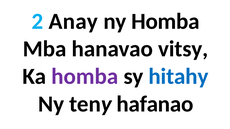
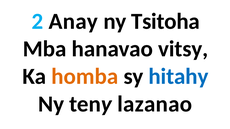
ny Homba: Homba -> Tsitoha
homba at (85, 77) colour: purple -> orange
hafanao: hafanao -> lazanao
